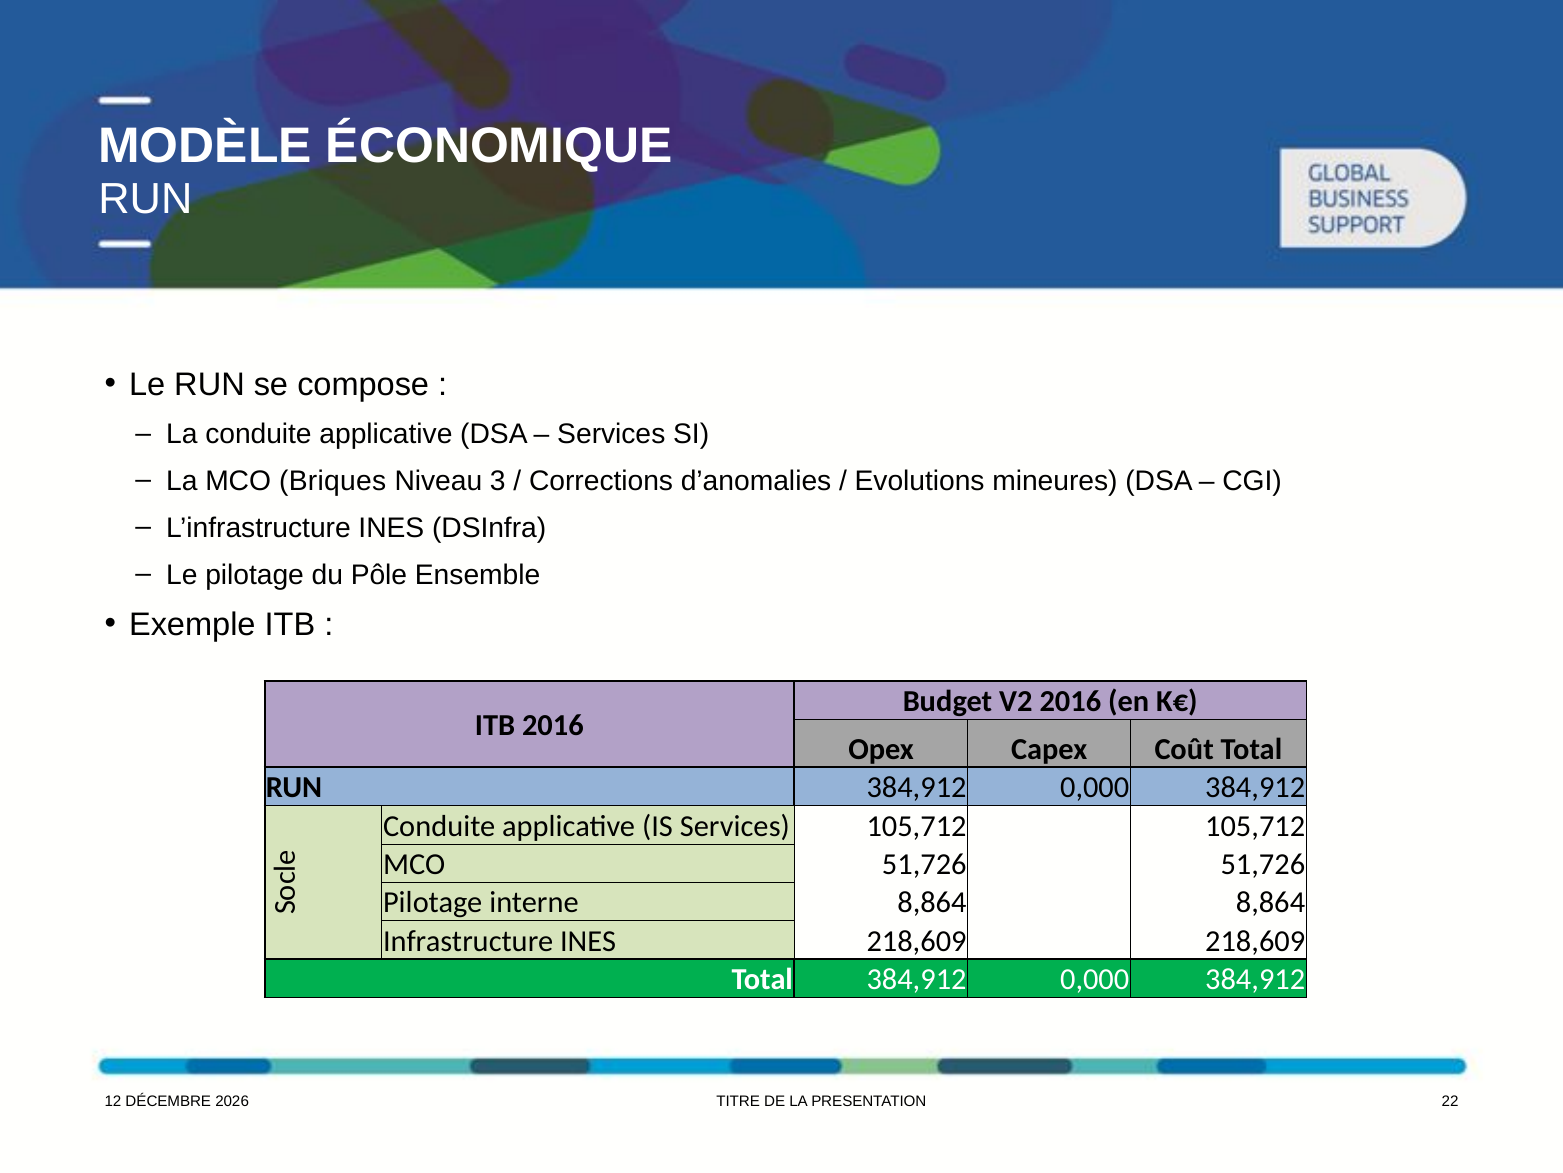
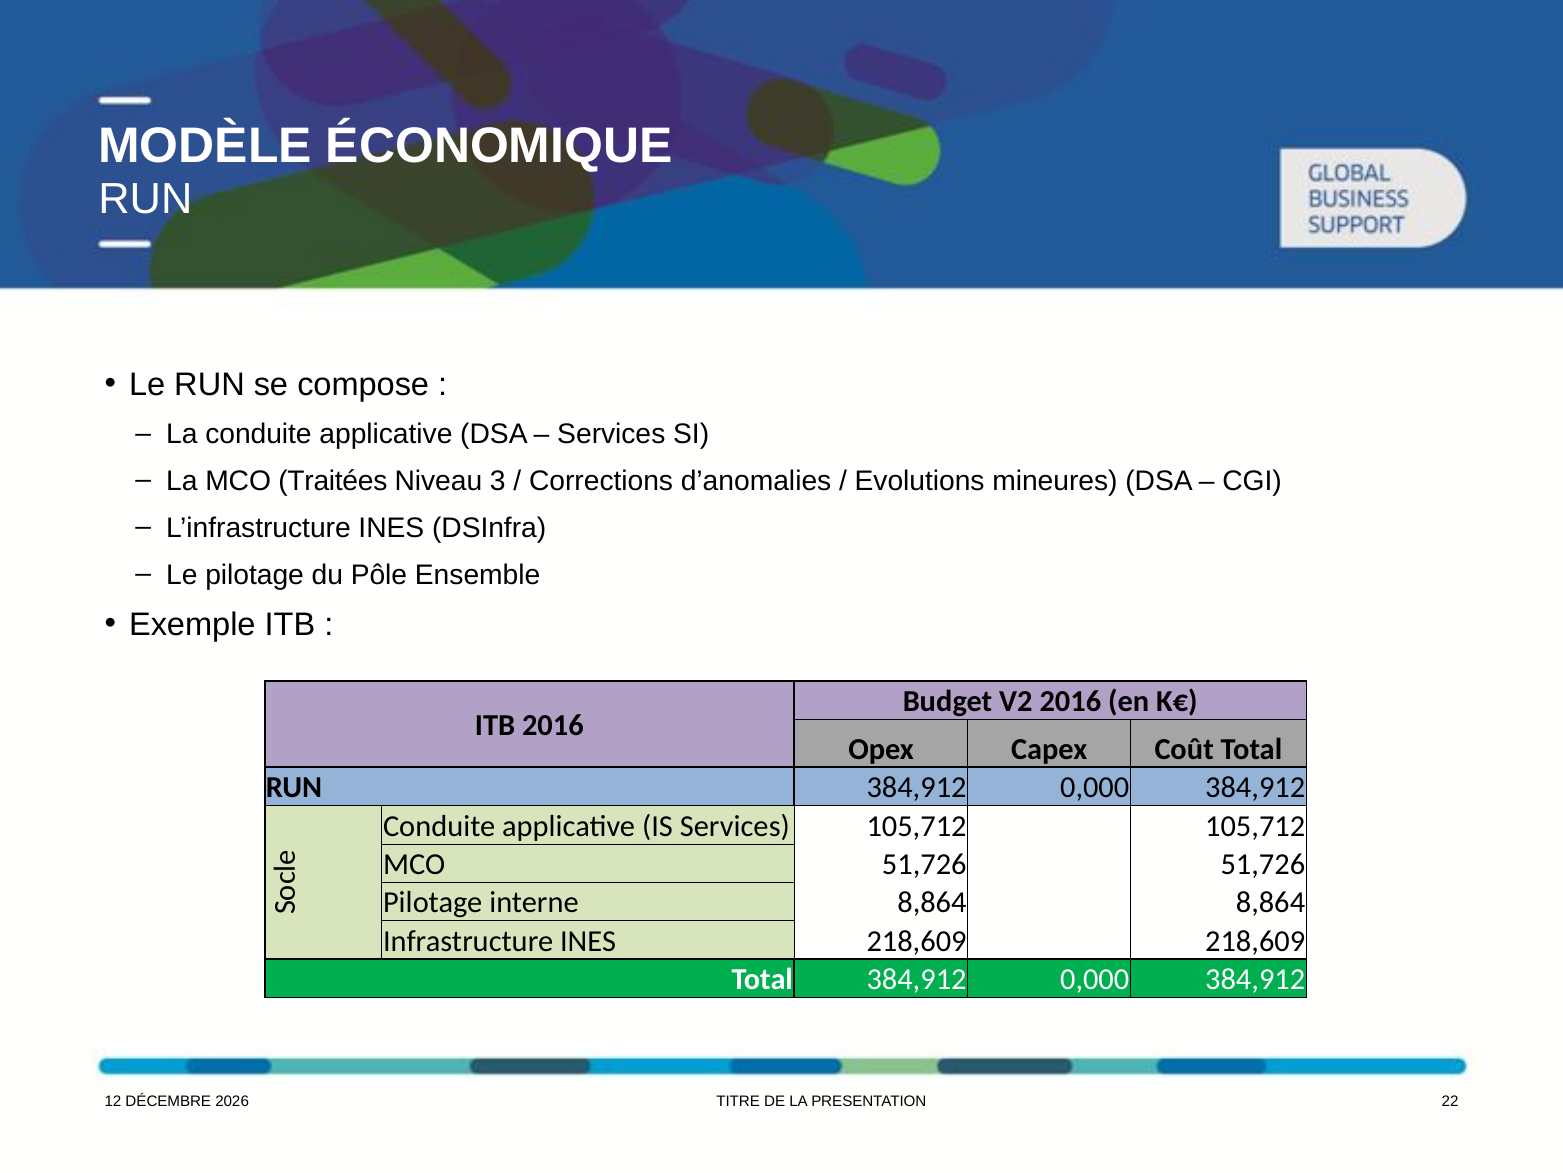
Briques: Briques -> Traitées
